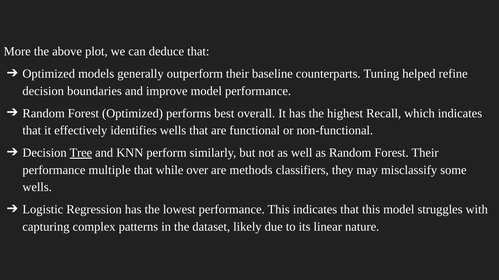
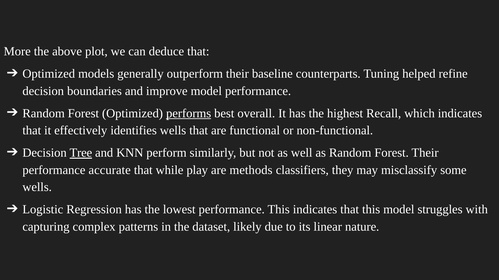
performs underline: none -> present
multiple: multiple -> accurate
over: over -> play
